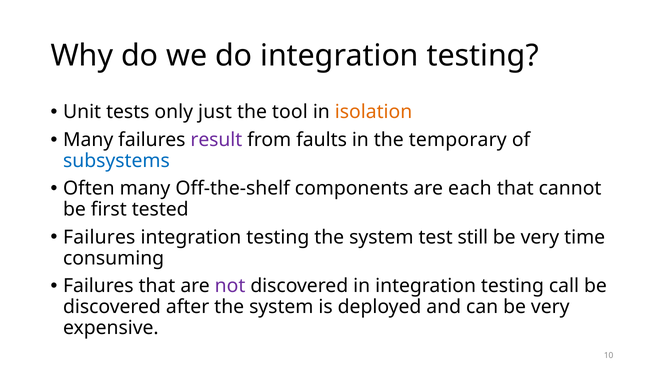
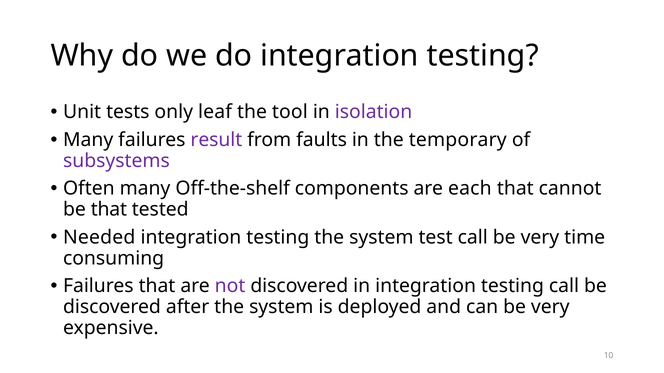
just: just -> leaf
isolation colour: orange -> purple
subsystems colour: blue -> purple
be first: first -> that
Failures at (99, 238): Failures -> Needed
test still: still -> call
